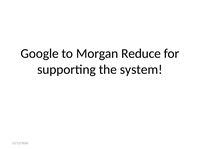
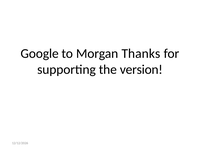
Reduce: Reduce -> Thanks
system: system -> version
